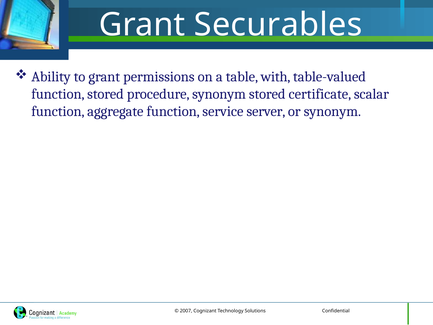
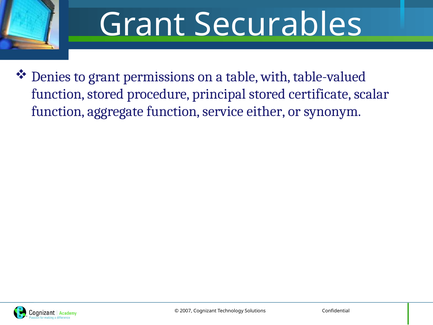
Ability: Ability -> Denies
procedure synonym: synonym -> principal
server: server -> either
